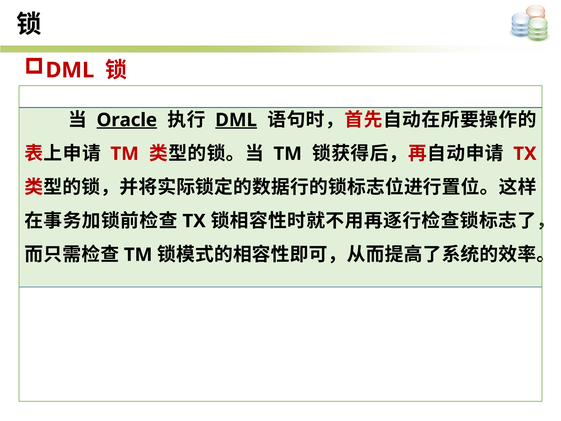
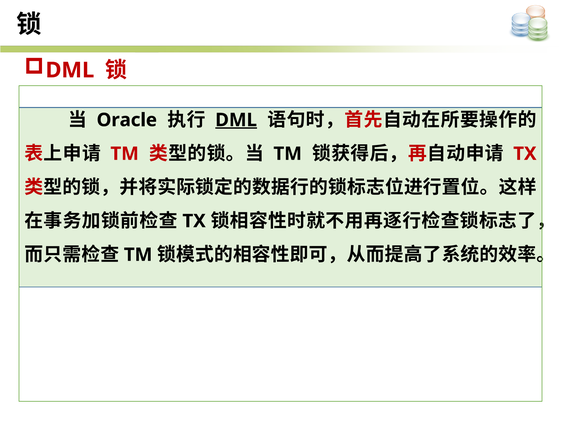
Oracle underline: present -> none
